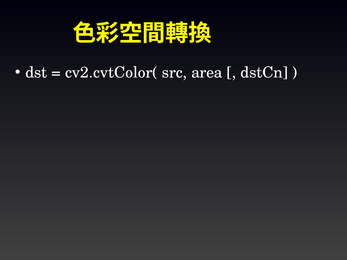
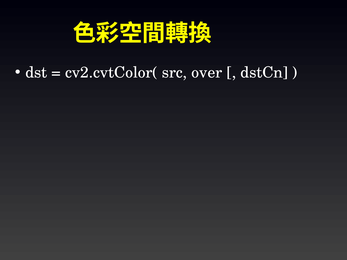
area: area -> over
